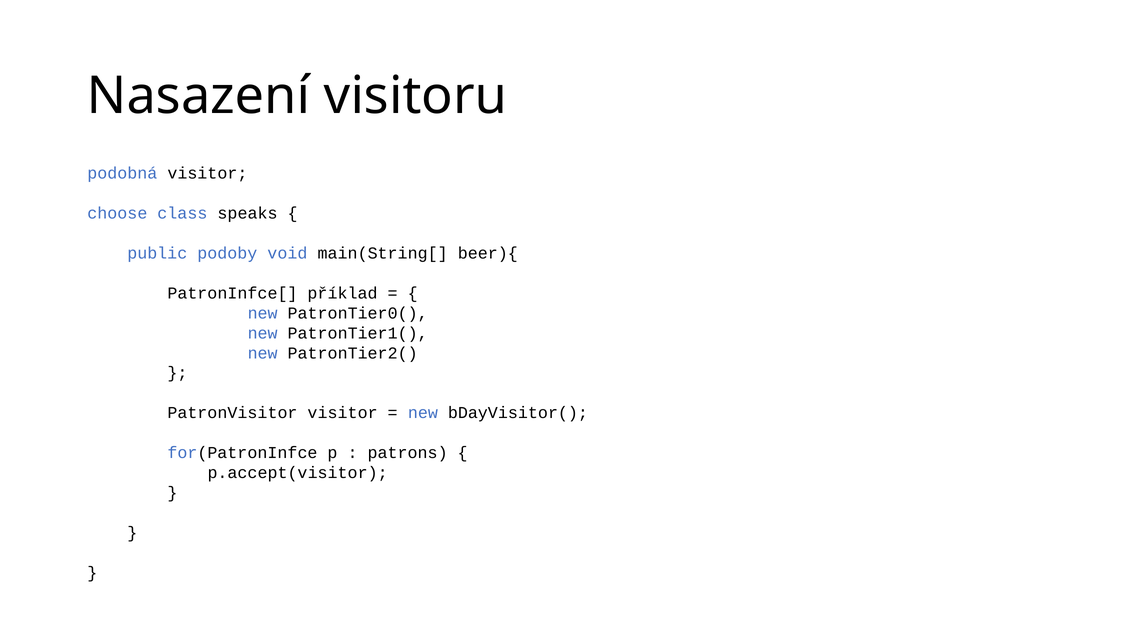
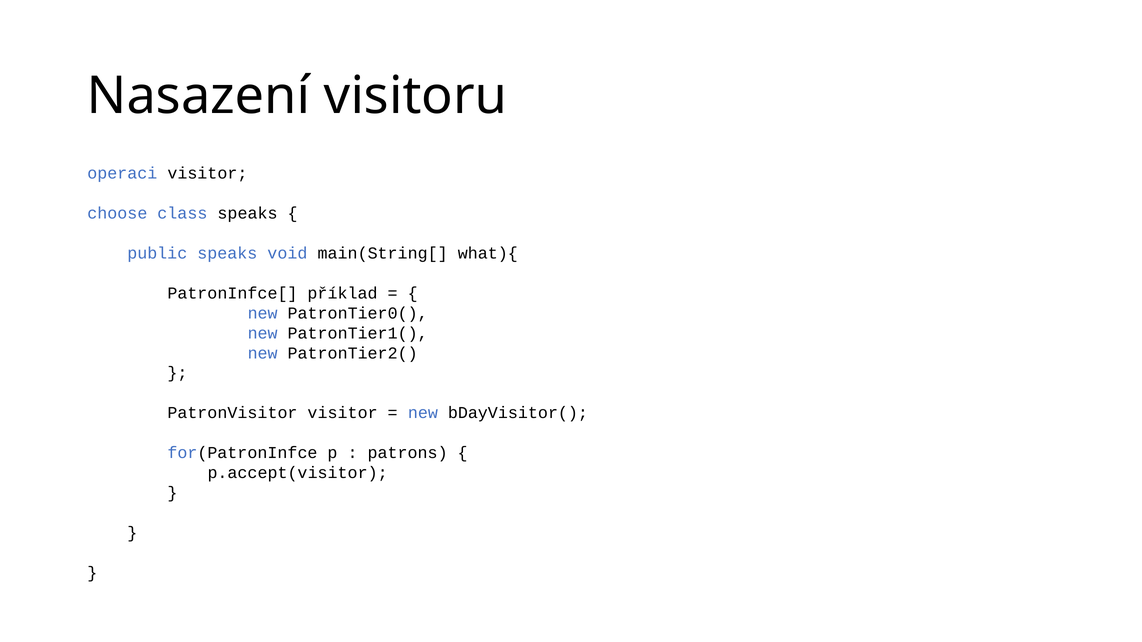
podobná: podobná -> operaci
public podoby: podoby -> speaks
beer){: beer){ -> what){
